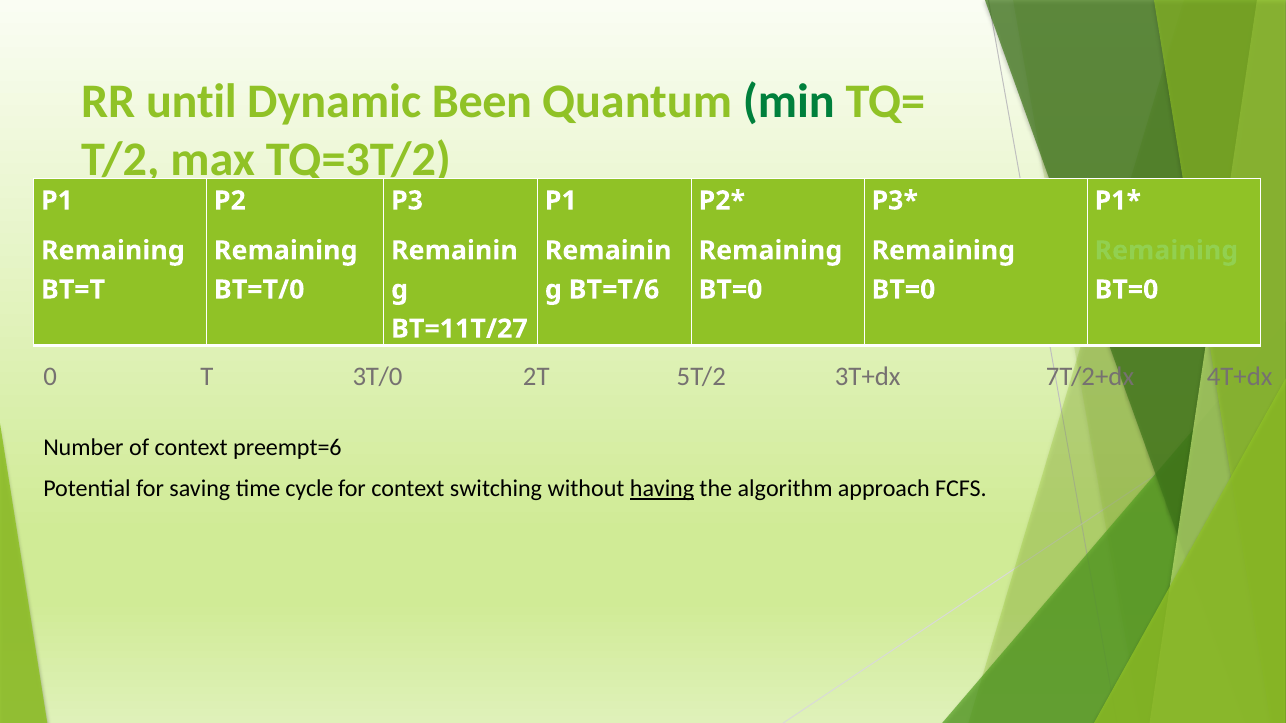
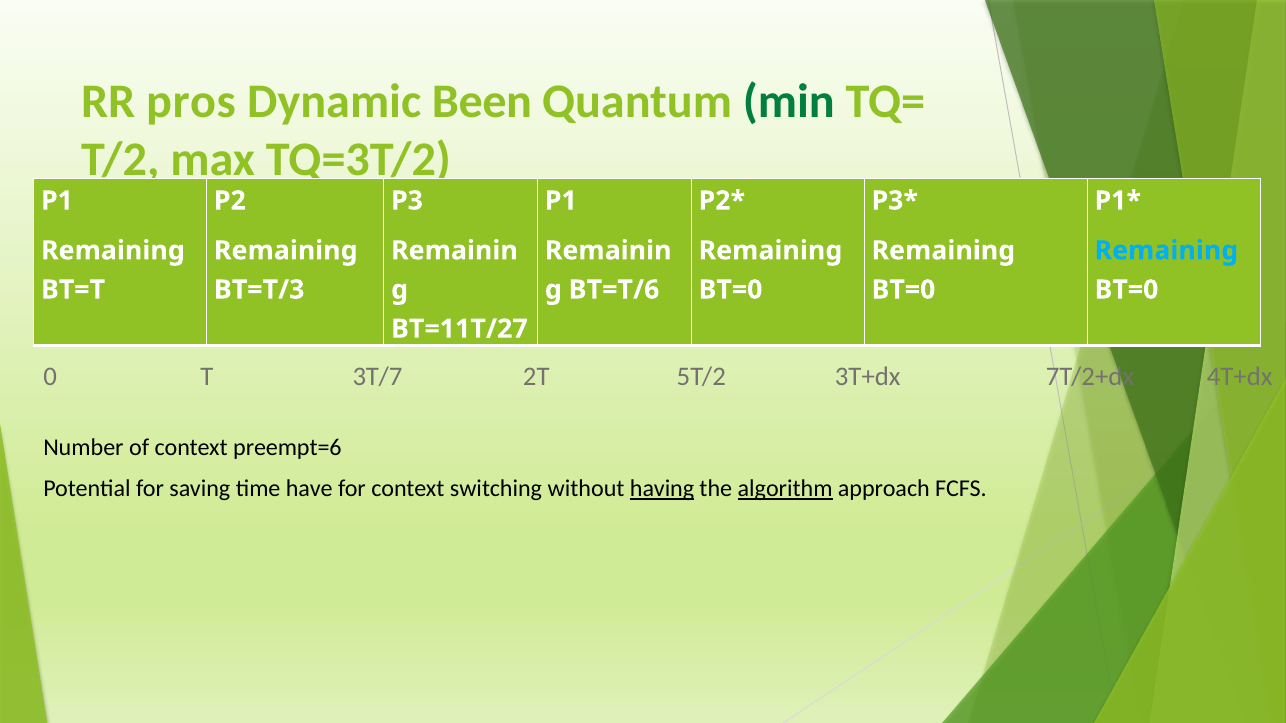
until: until -> pros
Remaining at (1166, 251) colour: light green -> light blue
BT=T/0: BT=T/0 -> BT=T/3
3T/0: 3T/0 -> 3T/7
cycle: cycle -> have
algorithm underline: none -> present
